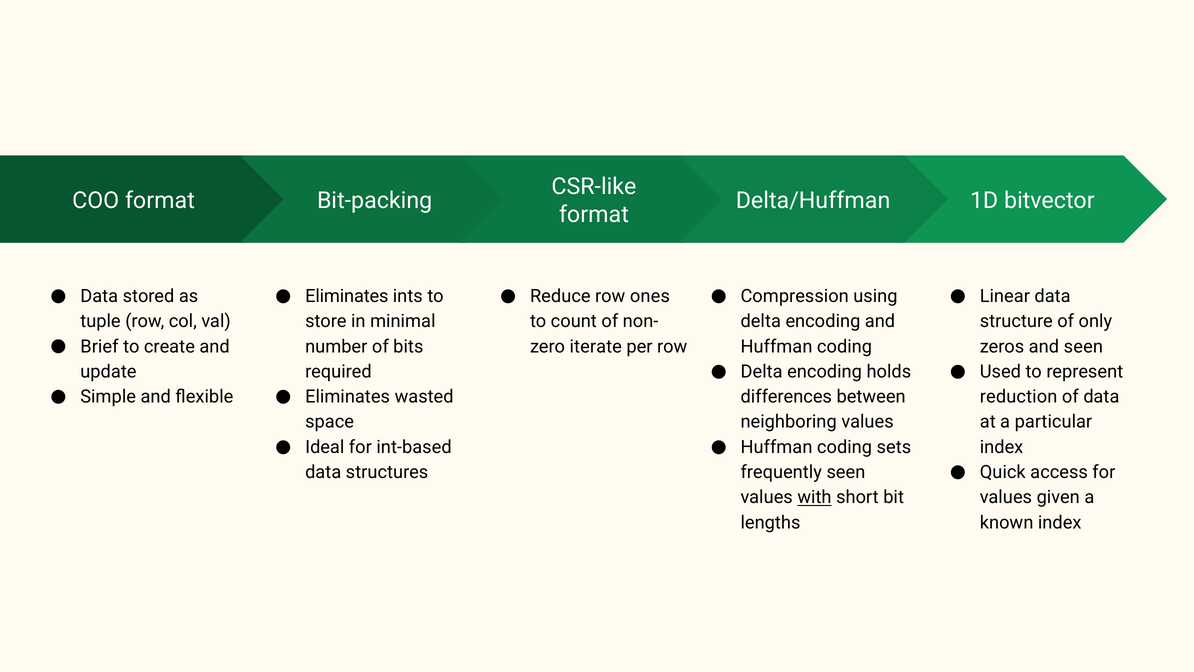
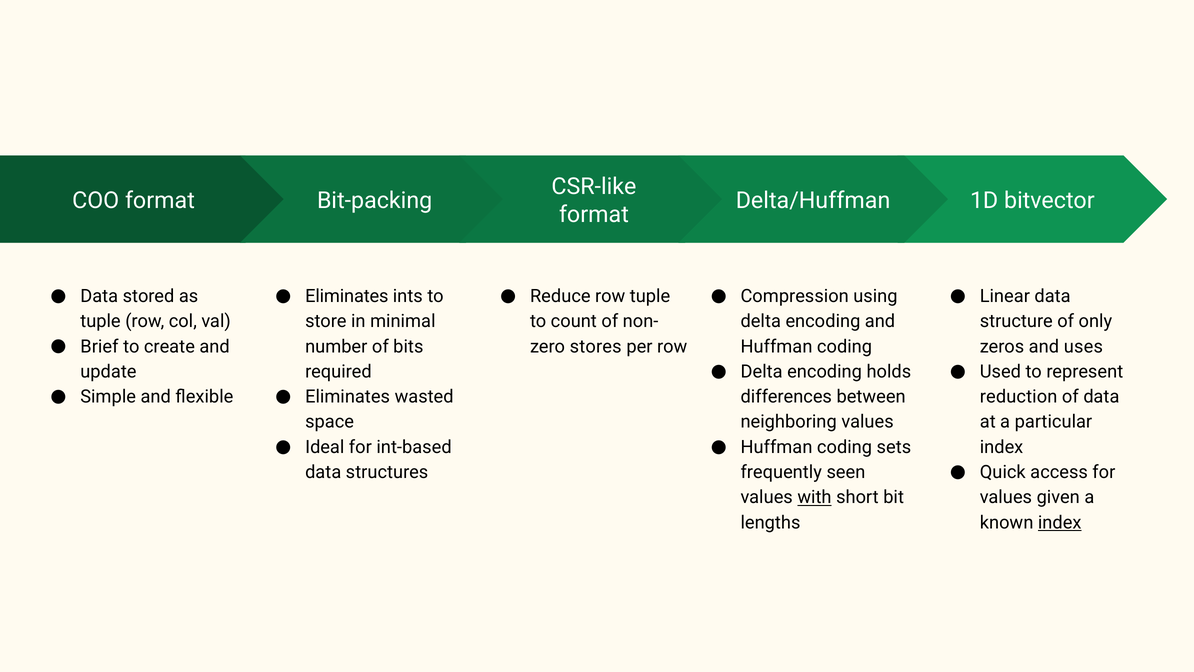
row ones: ones -> tuple
iterate: iterate -> stores
and seen: seen -> uses
index at (1060, 522) underline: none -> present
